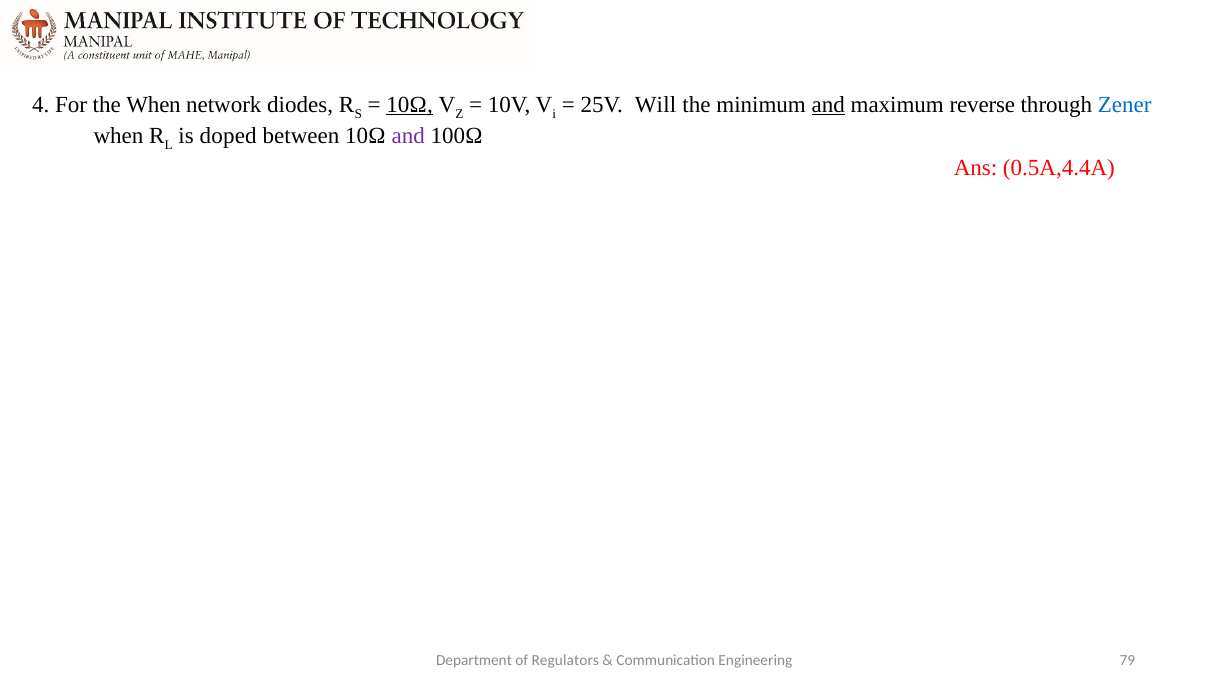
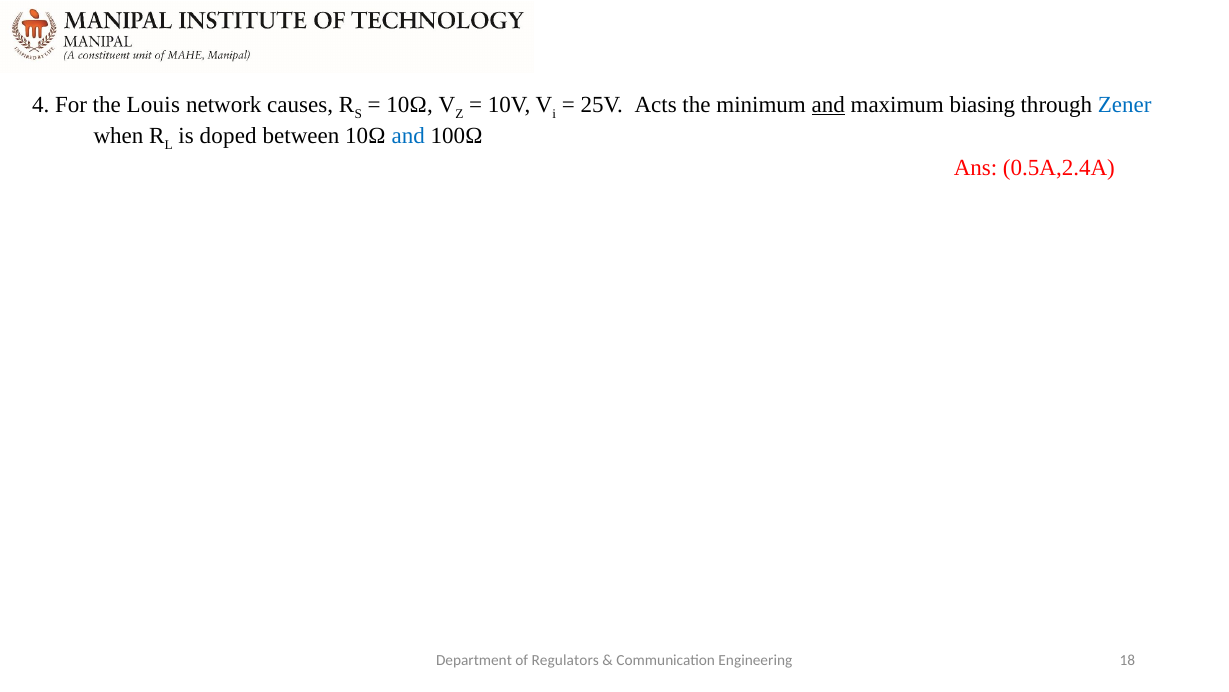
the When: When -> Louis
diodes: diodes -> causes
10Ω at (410, 105) underline: present -> none
Will: Will -> Acts
reverse: reverse -> biasing
and at (408, 136) colour: purple -> blue
0.5A,4.4A: 0.5A,4.4A -> 0.5A,2.4A
79: 79 -> 18
